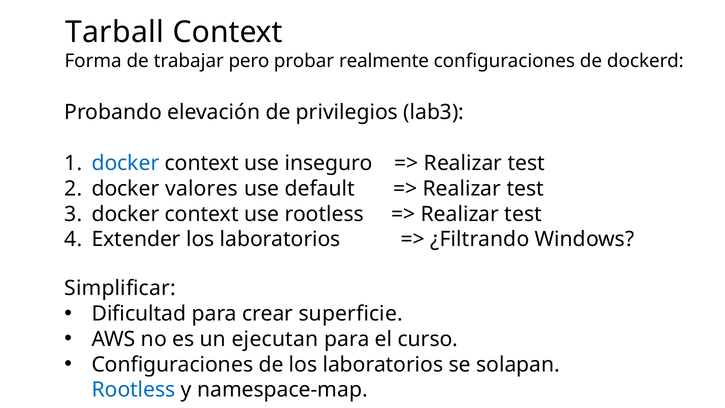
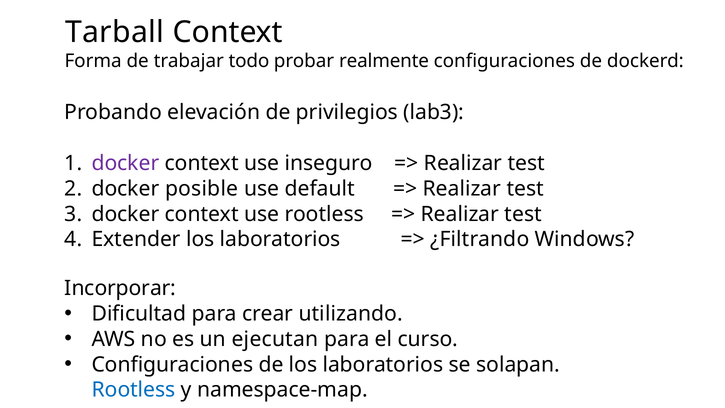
pero: pero -> todo
docker at (126, 163) colour: blue -> purple
valores: valores -> posible
Simplificar: Simplificar -> Incorporar
superficie: superficie -> utilizando
